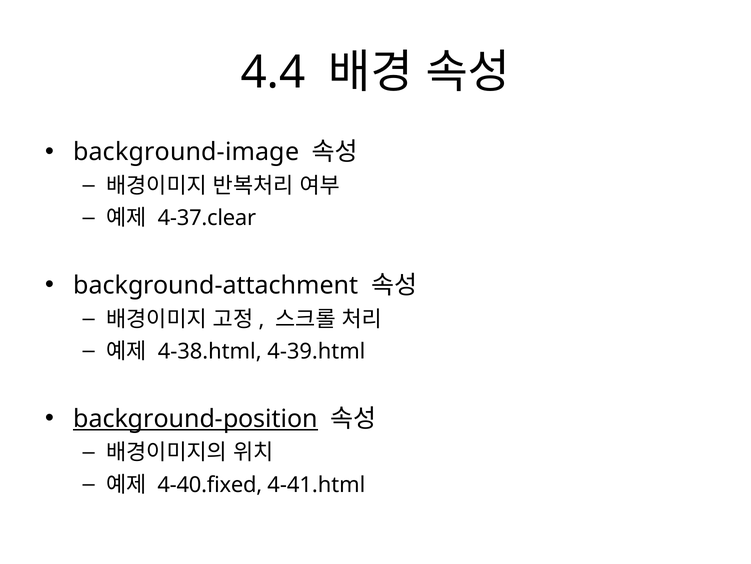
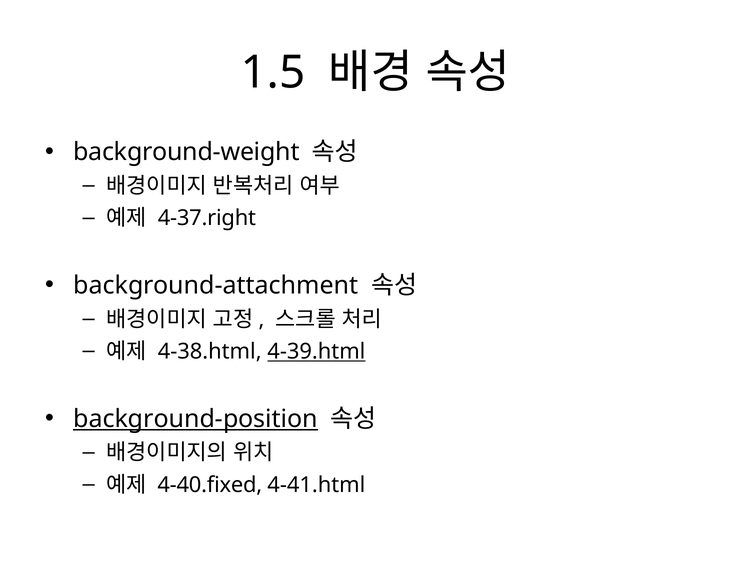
4.4: 4.4 -> 1.5
background-image: background-image -> background-weight
4-37.clear: 4-37.clear -> 4-37.right
4-39.html underline: none -> present
